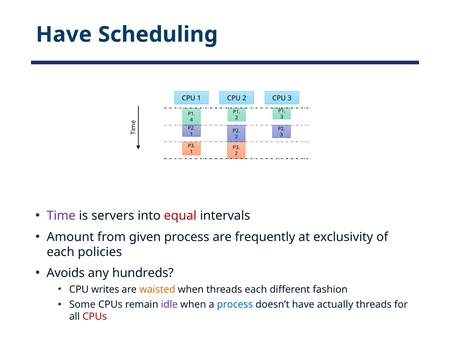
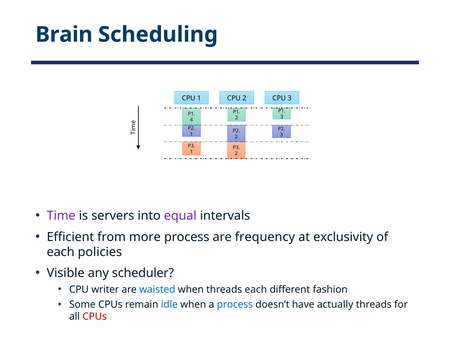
Have at (64, 35): Have -> Brain
equal colour: red -> purple
Amount: Amount -> Efficient
given: given -> more
frequently: frequently -> frequency
Avoids: Avoids -> Visible
hundreds: hundreds -> scheduler
writes: writes -> writer
waisted colour: orange -> blue
idle colour: purple -> blue
